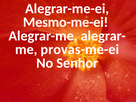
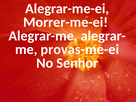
Mesmo-me-ei: Mesmo-me-ei -> Morrer-me-ei
